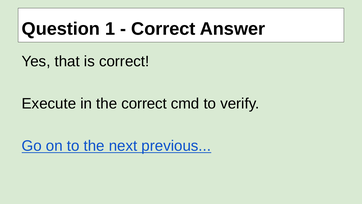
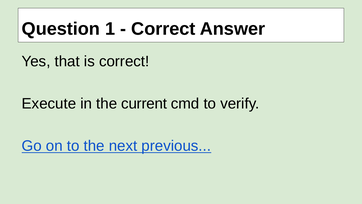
the correct: correct -> current
